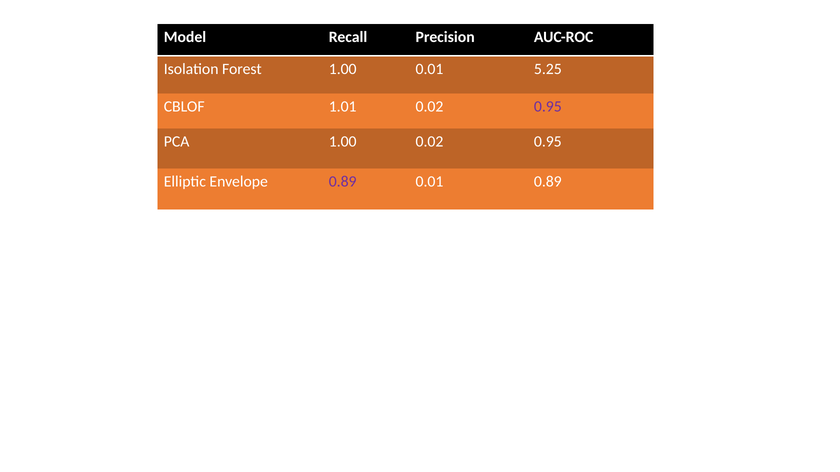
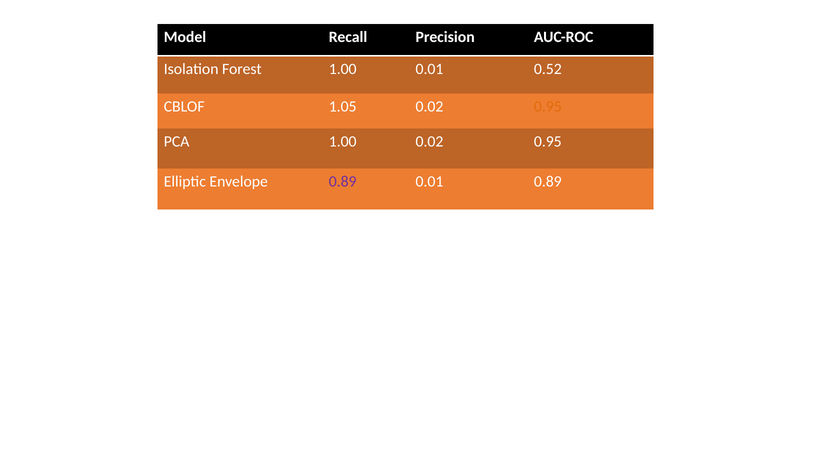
5.25: 5.25 -> 0.52
1.01: 1.01 -> 1.05
0.95 at (548, 107) colour: purple -> orange
